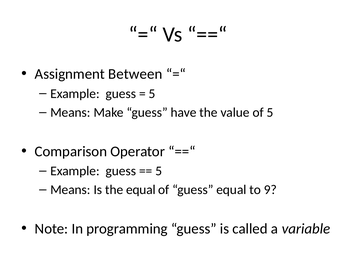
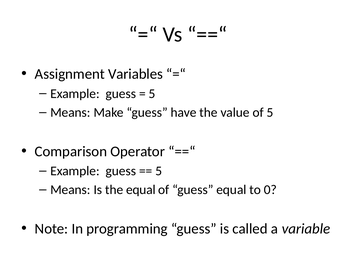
Between: Between -> Variables
9: 9 -> 0
